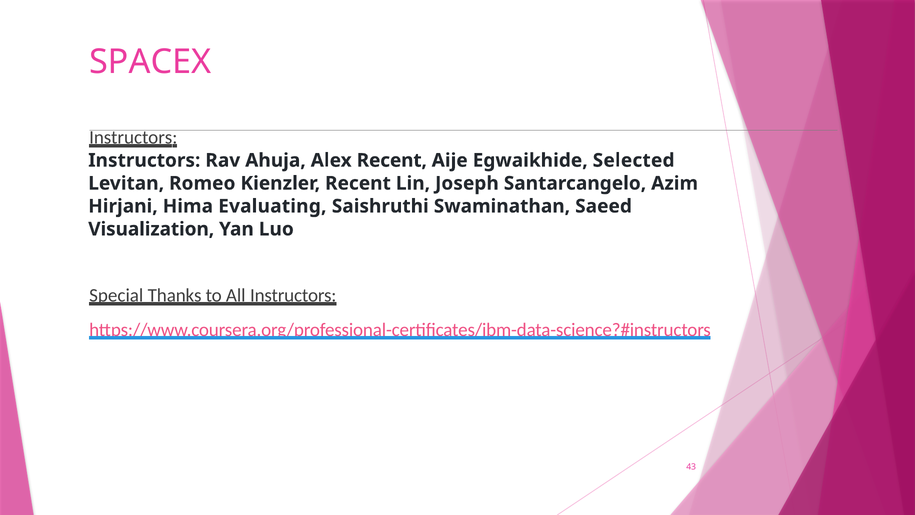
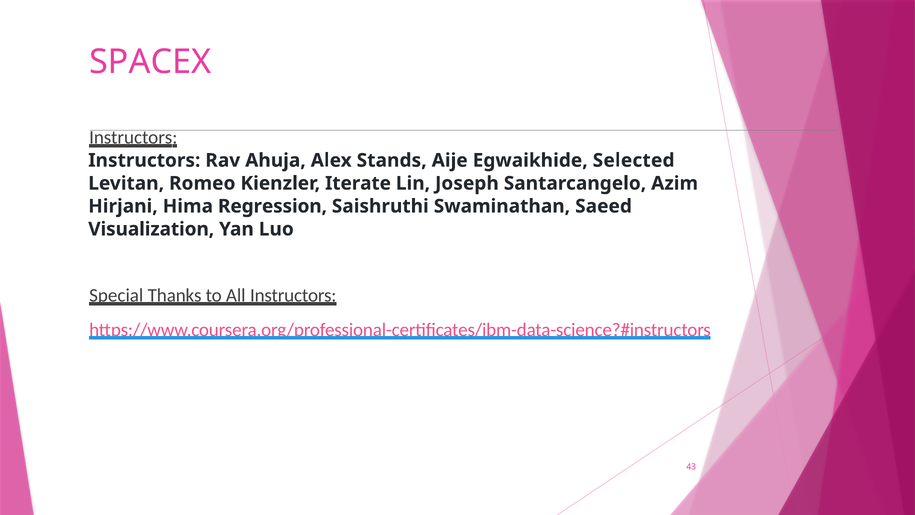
Alex Recent: Recent -> Stands
Kienzler Recent: Recent -> Iterate
Evaluating: Evaluating -> Regression
